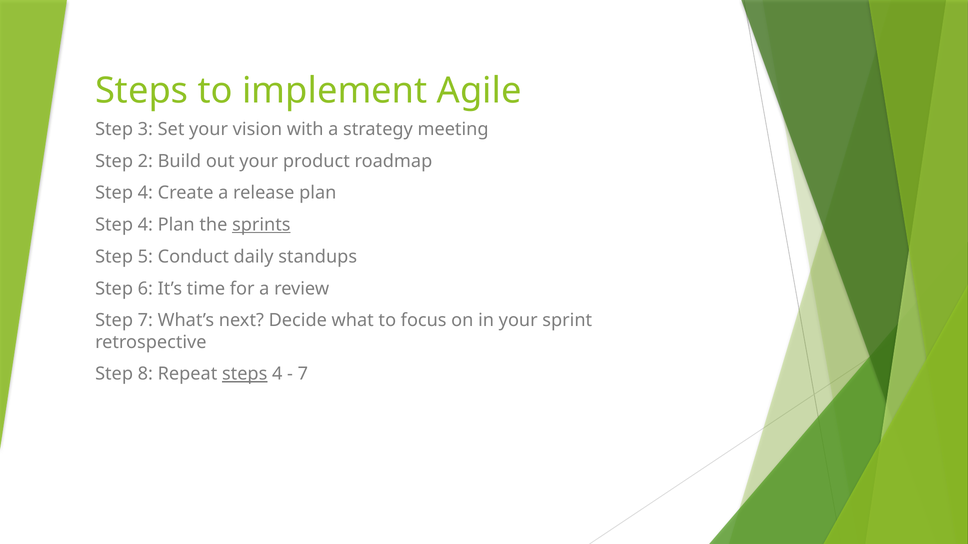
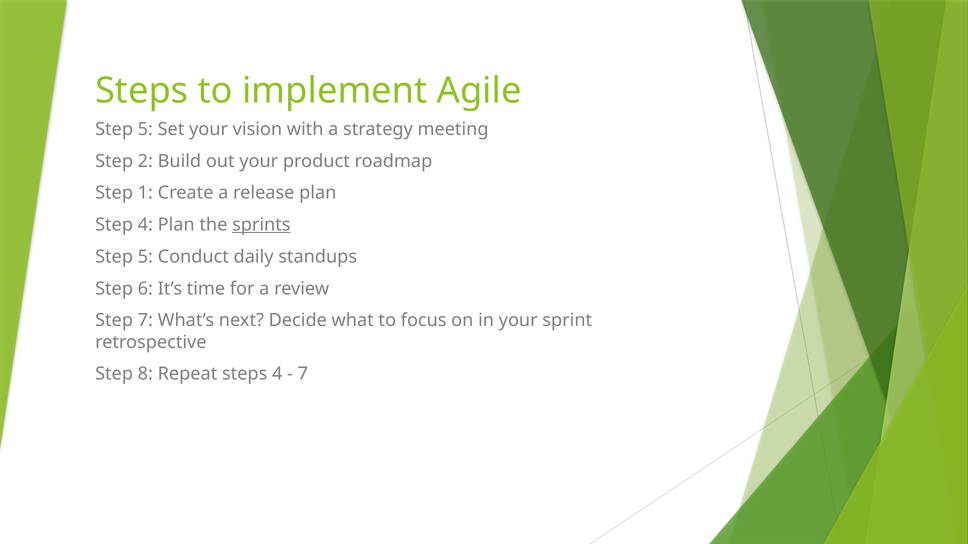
3 at (145, 129): 3 -> 5
4 at (145, 193): 4 -> 1
steps at (245, 374) underline: present -> none
